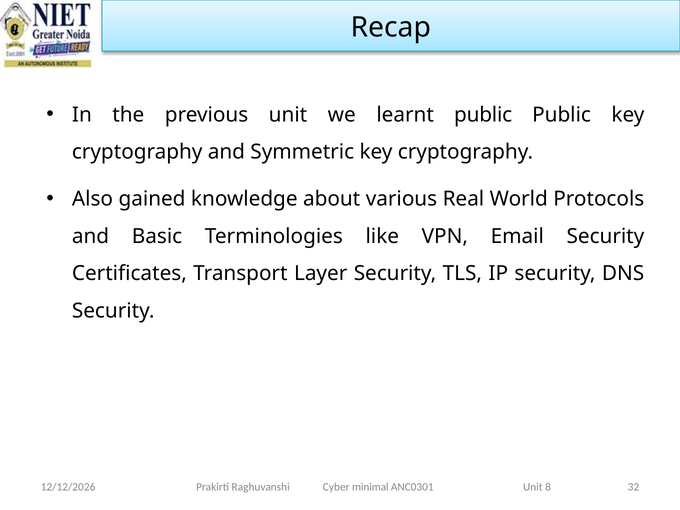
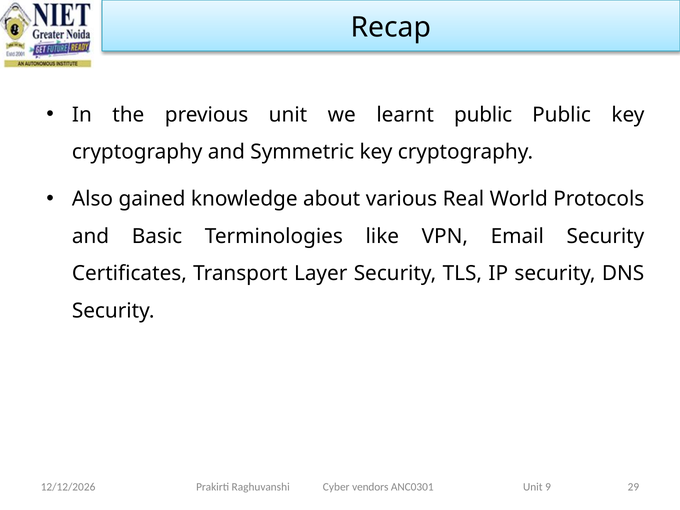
32: 32 -> 29
minimal: minimal -> vendors
8: 8 -> 9
